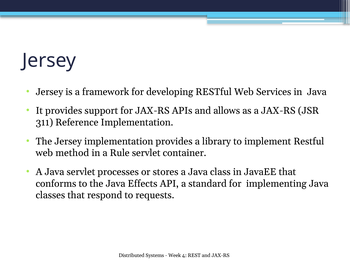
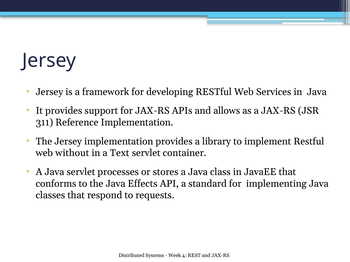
method: method -> without
Rule: Rule -> Text
